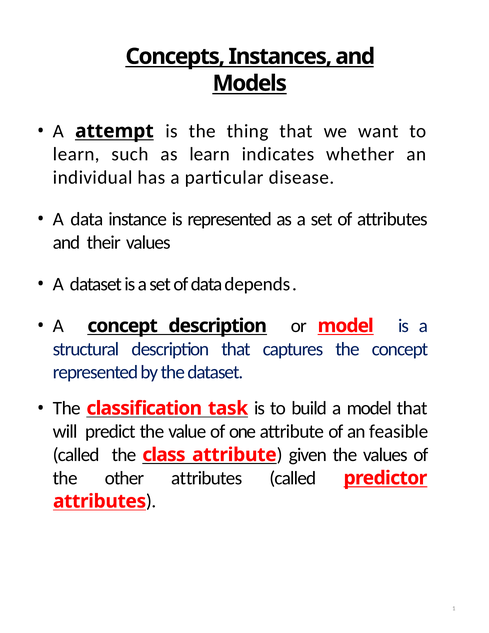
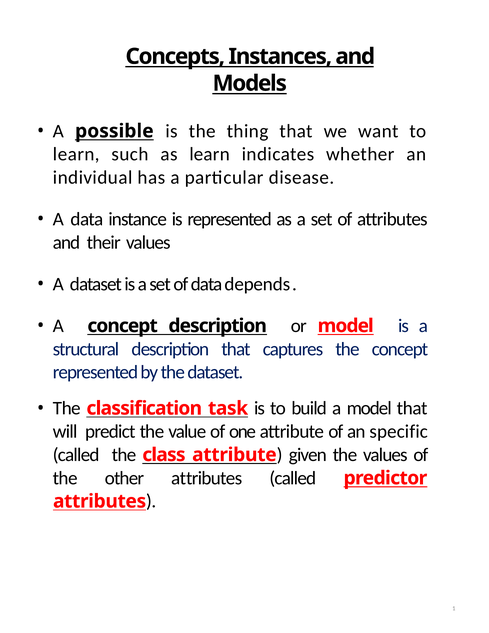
attempt: attempt -> possible
feasible: feasible -> specific
